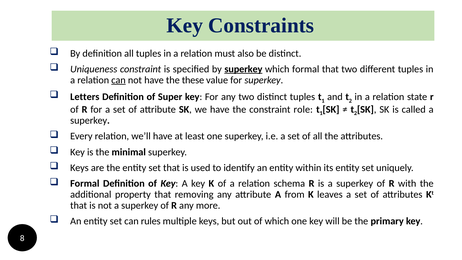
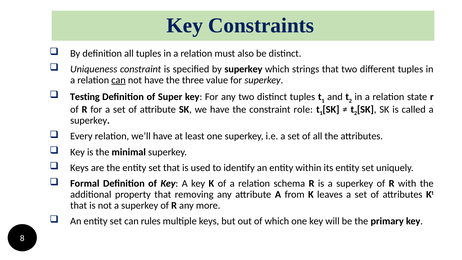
superkey at (243, 69) underline: present -> none
which formal: formal -> strings
these: these -> three
Letters: Letters -> Testing
